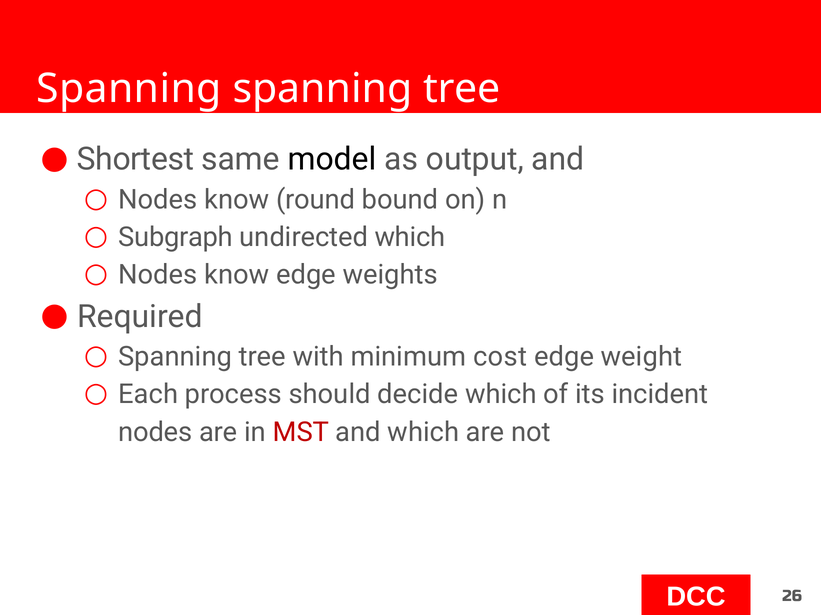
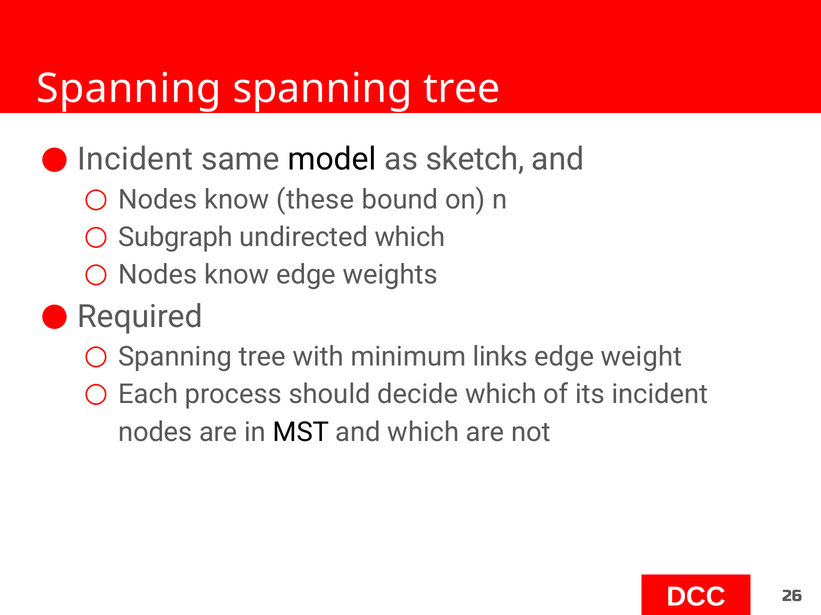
Shortest at (135, 160): Shortest -> Incident
output: output -> sketch
round: round -> these
cost: cost -> links
MST colour: red -> black
